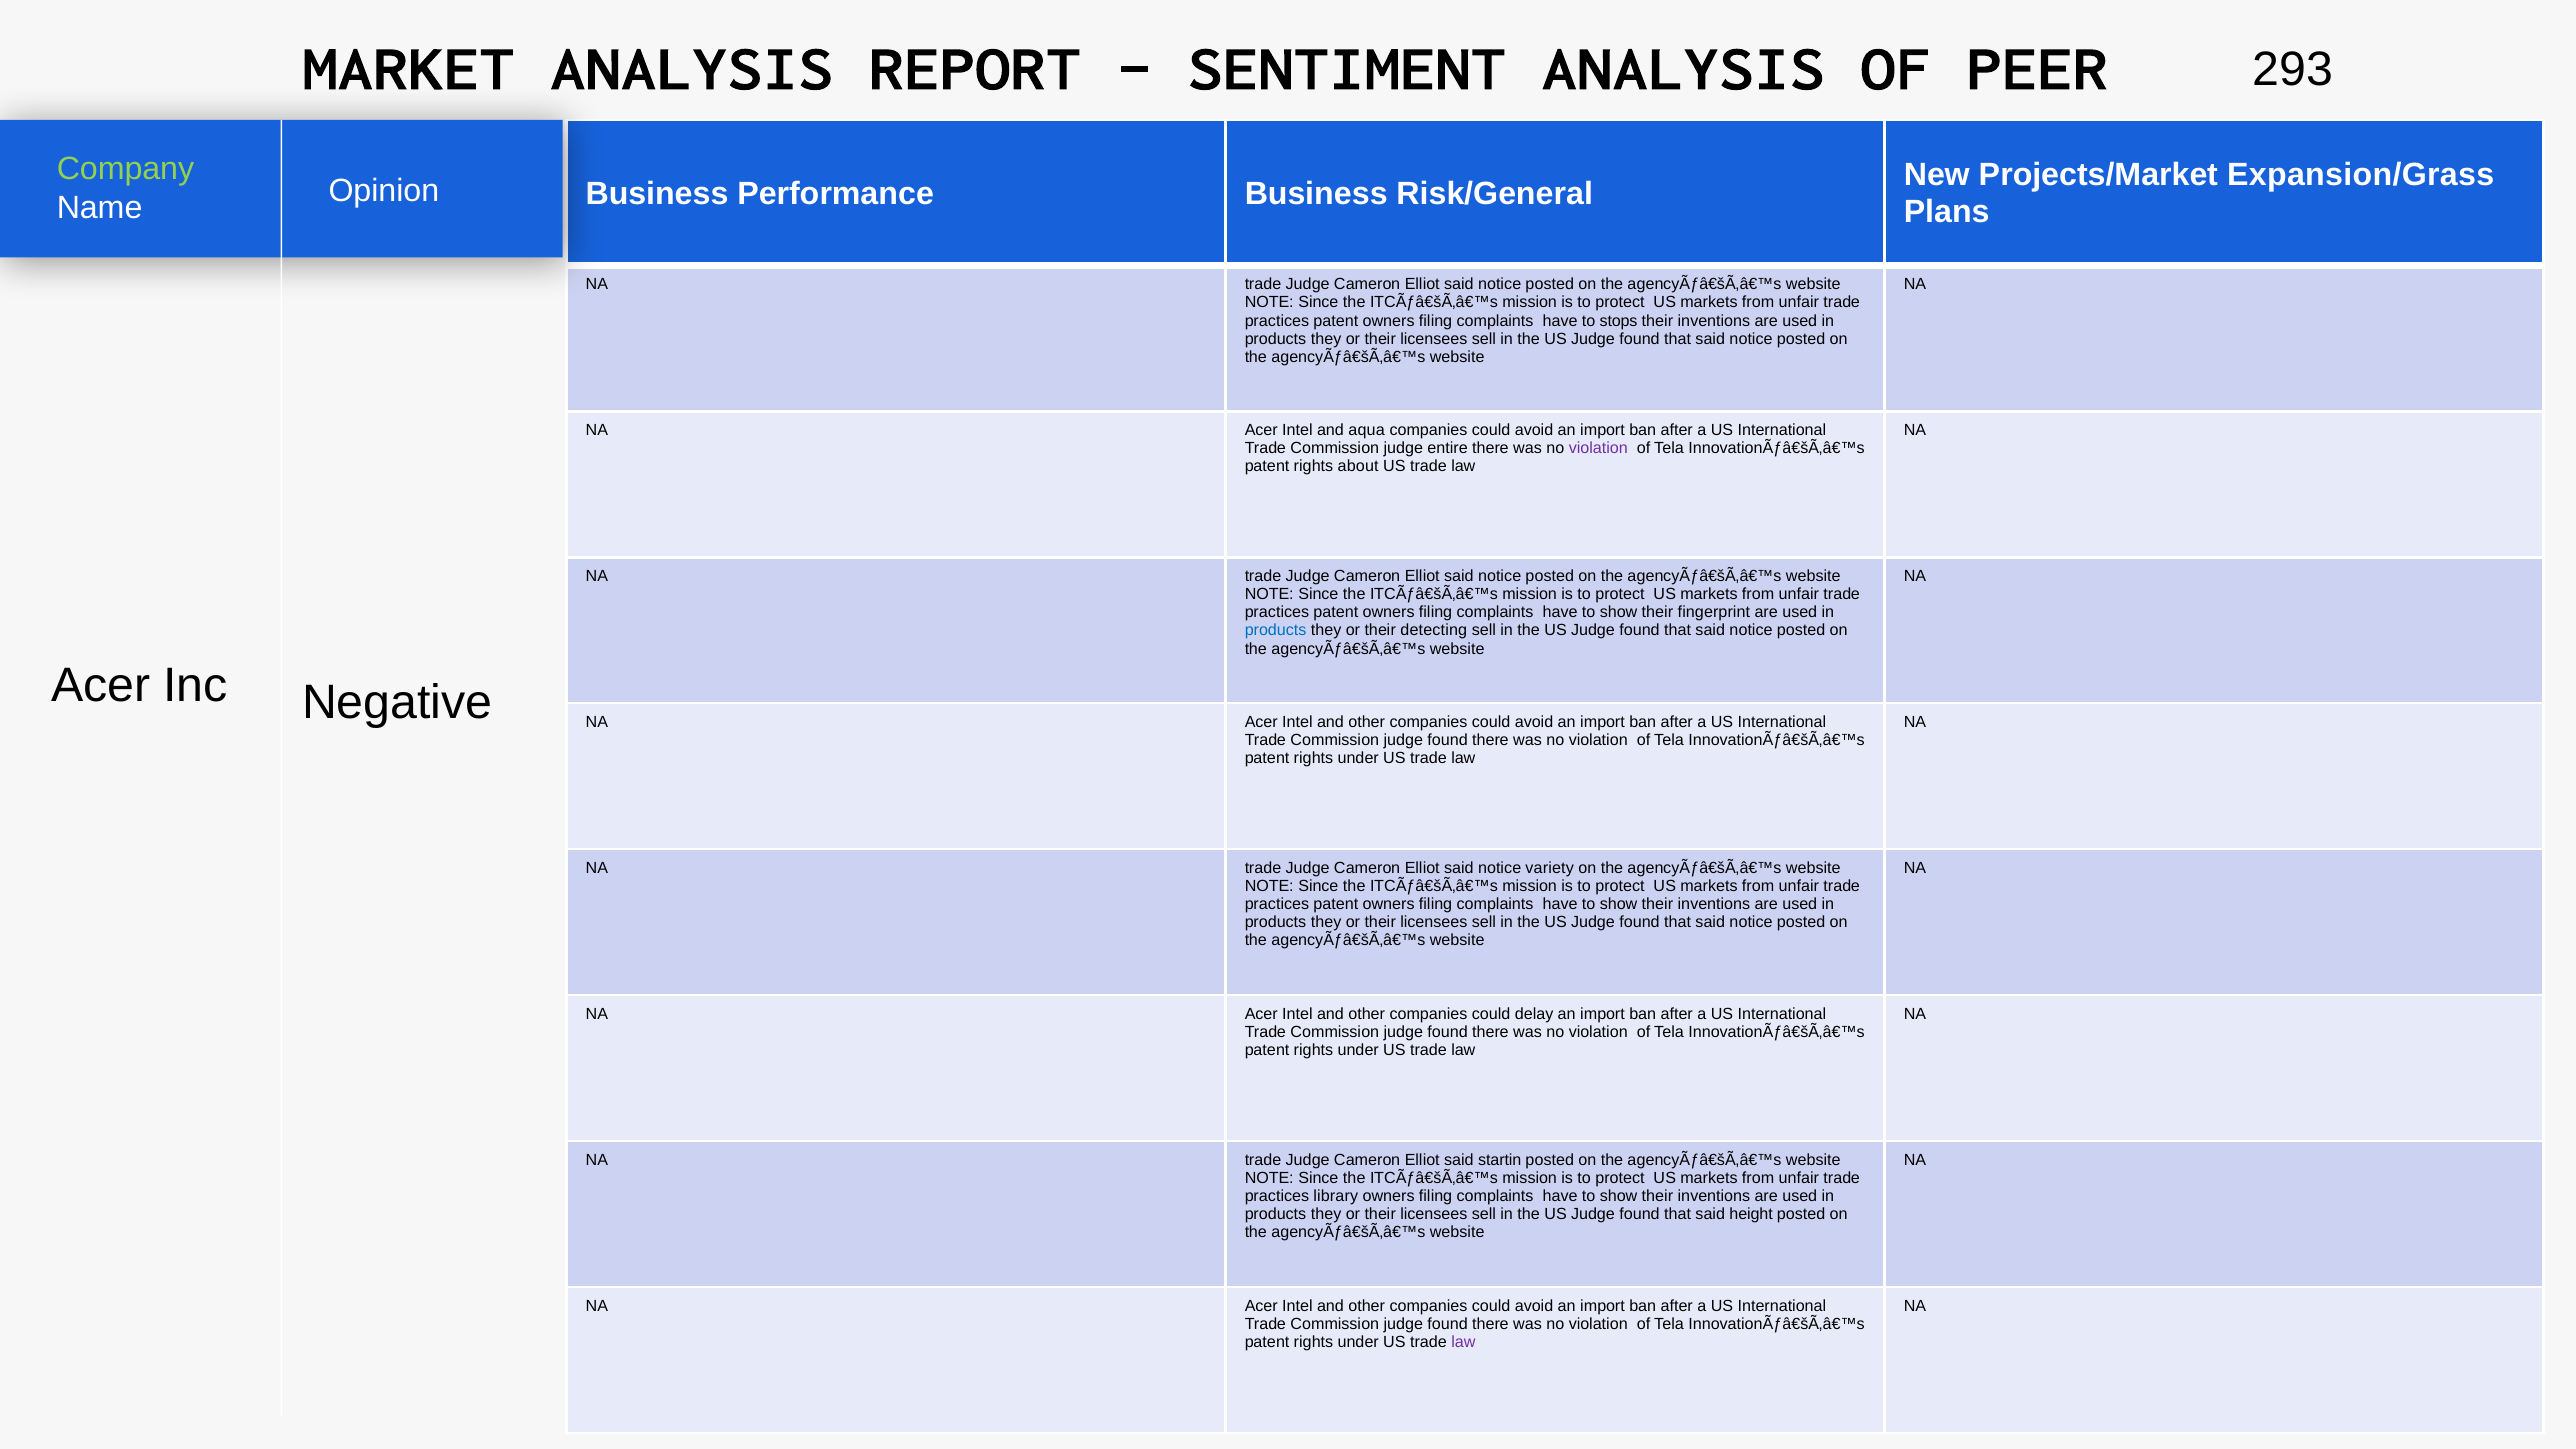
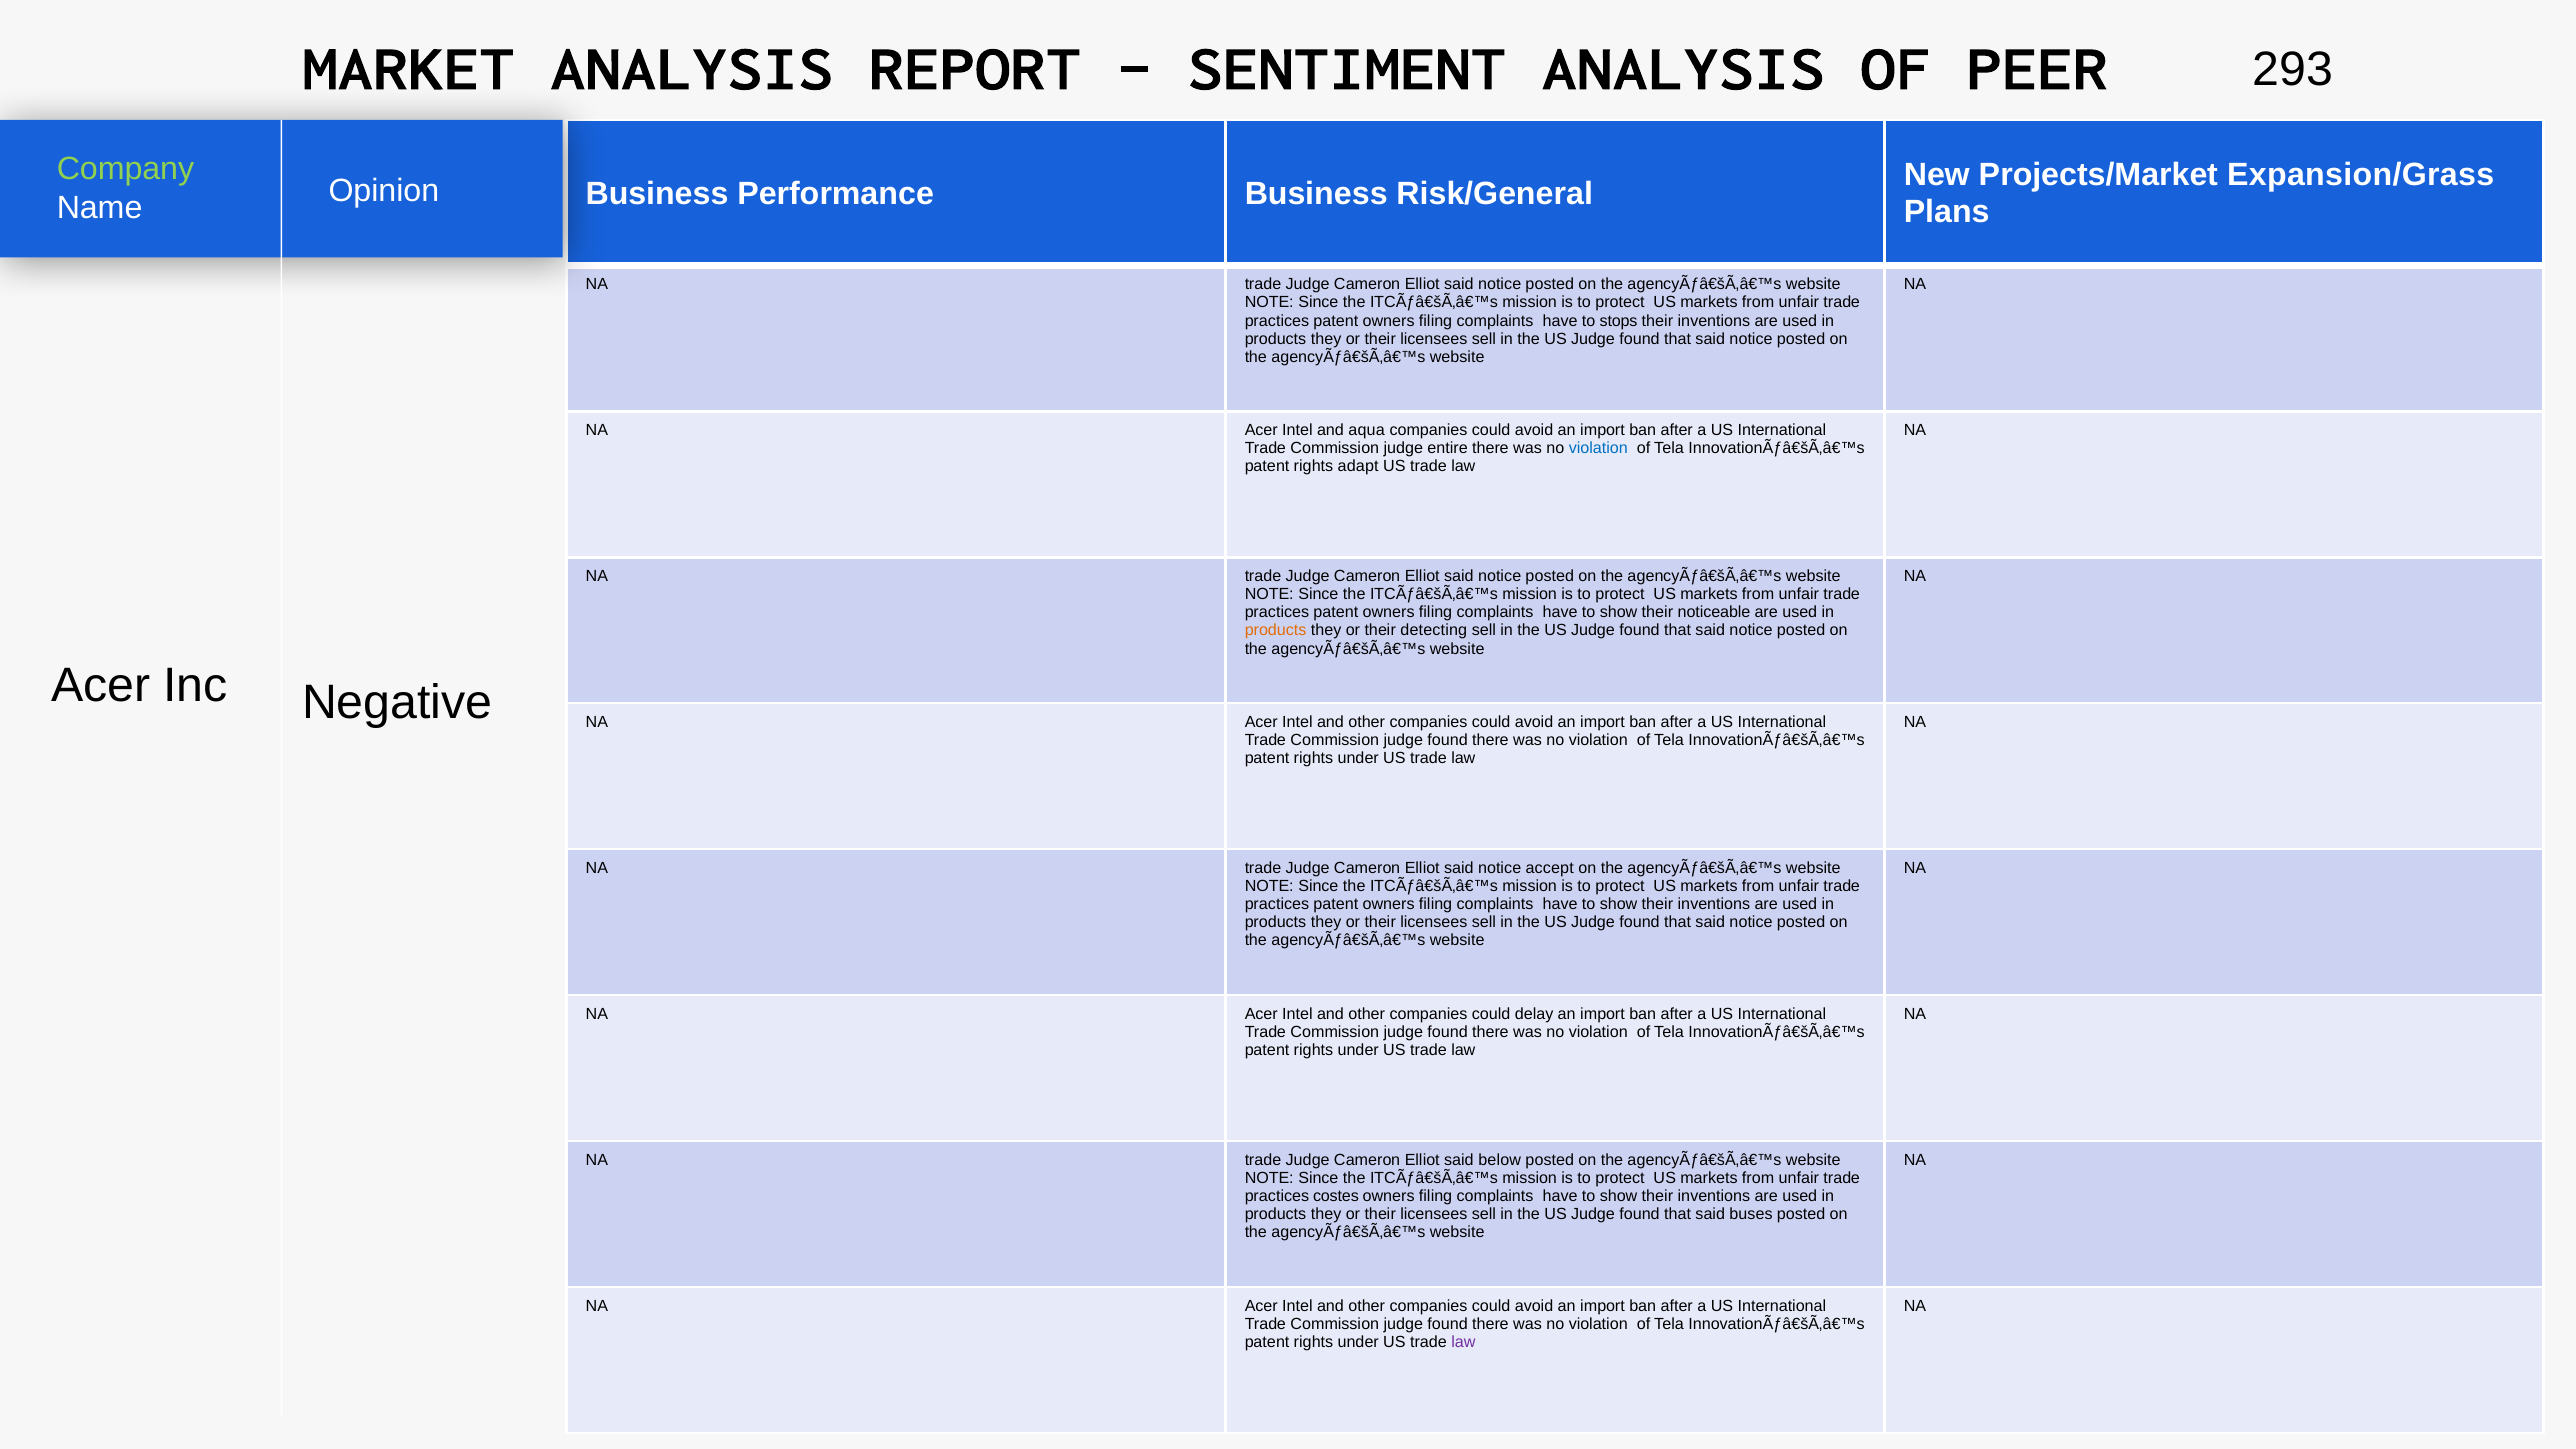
violation at (1598, 449) colour: purple -> blue
about: about -> adapt
fingerprint: fingerprint -> noticeable
products at (1276, 631) colour: blue -> orange
variety: variety -> accept
startin: startin -> below
library: library -> costes
height: height -> buses
